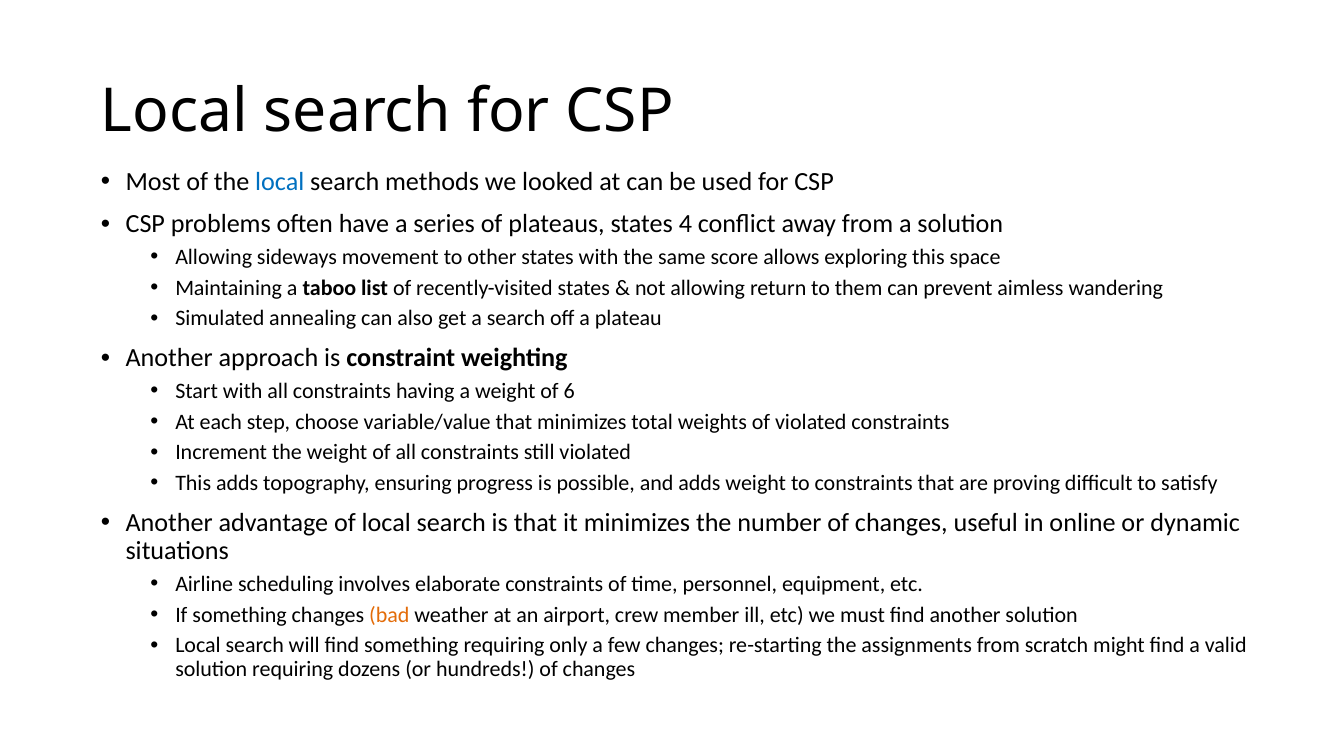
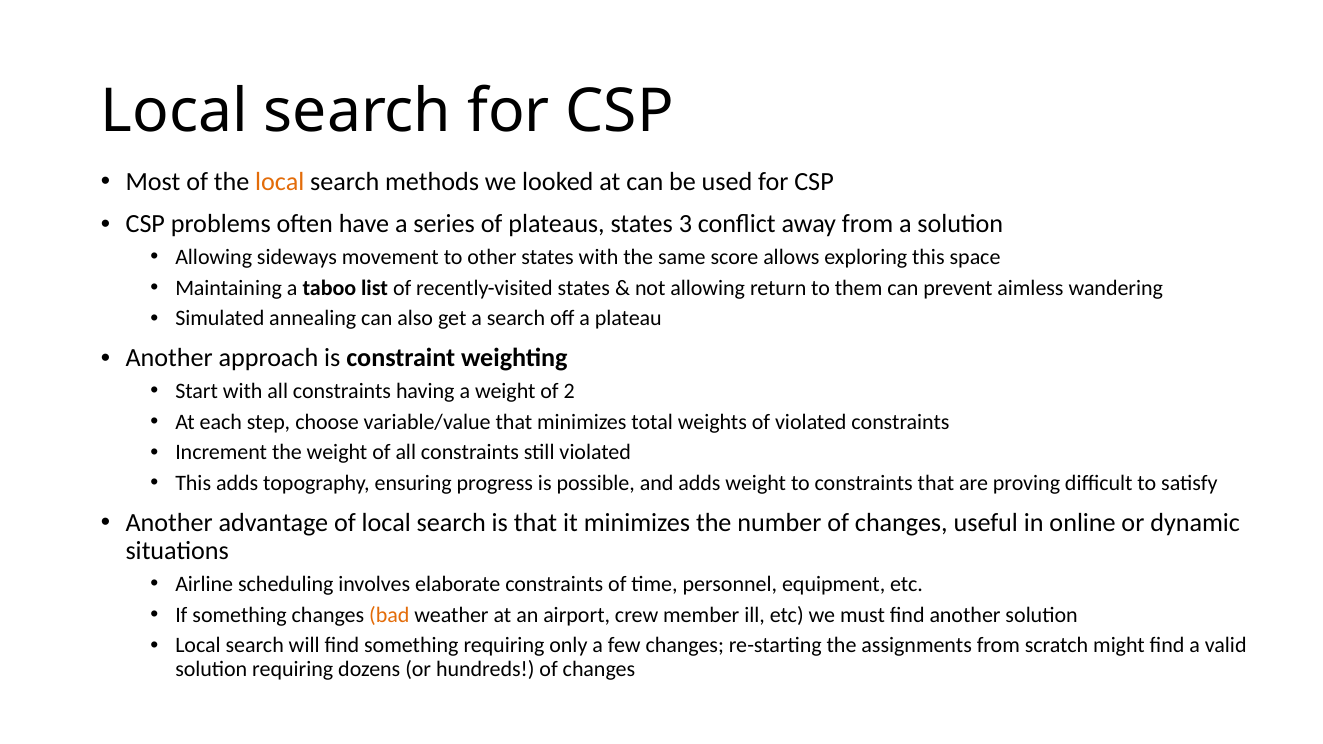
local at (280, 182) colour: blue -> orange
4: 4 -> 3
6: 6 -> 2
